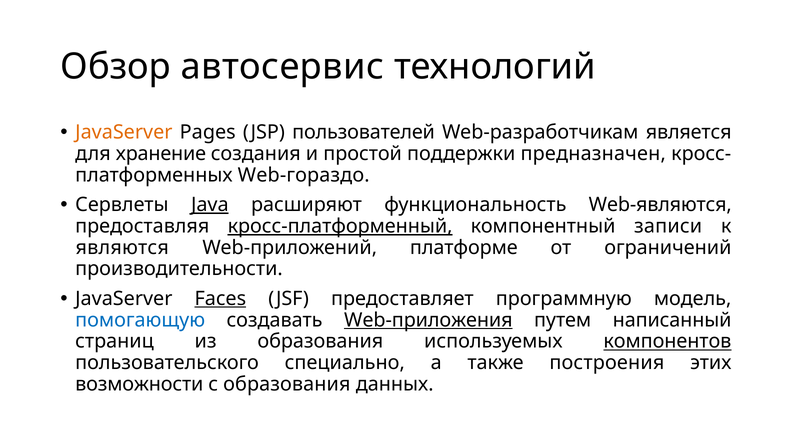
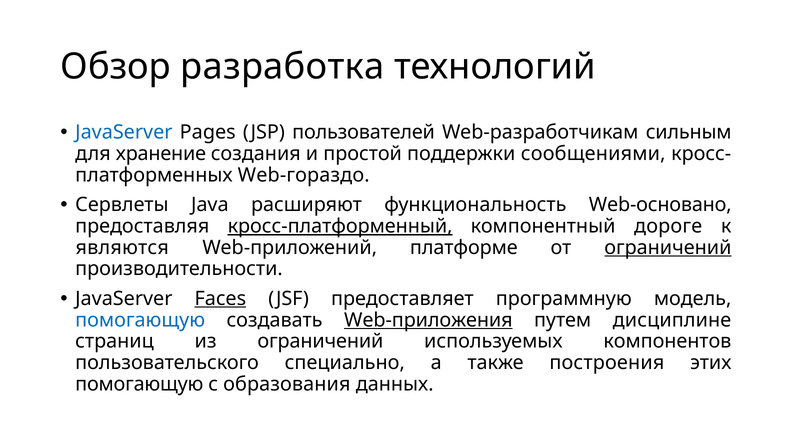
автосервис: автосервис -> разработка
JavaServer at (124, 132) colour: orange -> blue
является: является -> сильным
предназначен: предназначен -> сообщениями
Java underline: present -> none
Web-являются: Web-являются -> Web-основано
записи: записи -> дороге
ограничений at (668, 247) underline: none -> present
написанный: написанный -> дисциплине
из образования: образования -> ограничений
компонентов underline: present -> none
возможности at (139, 384): возможности -> помогающую
